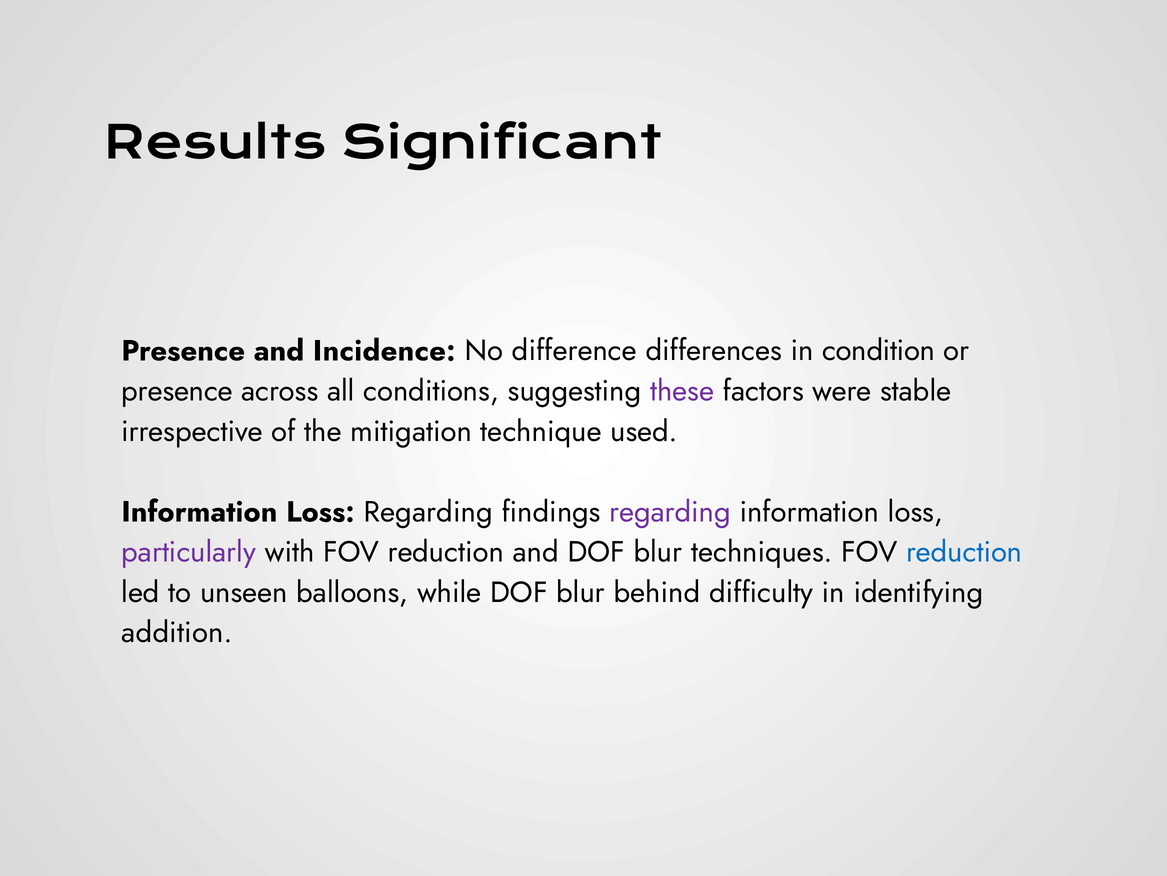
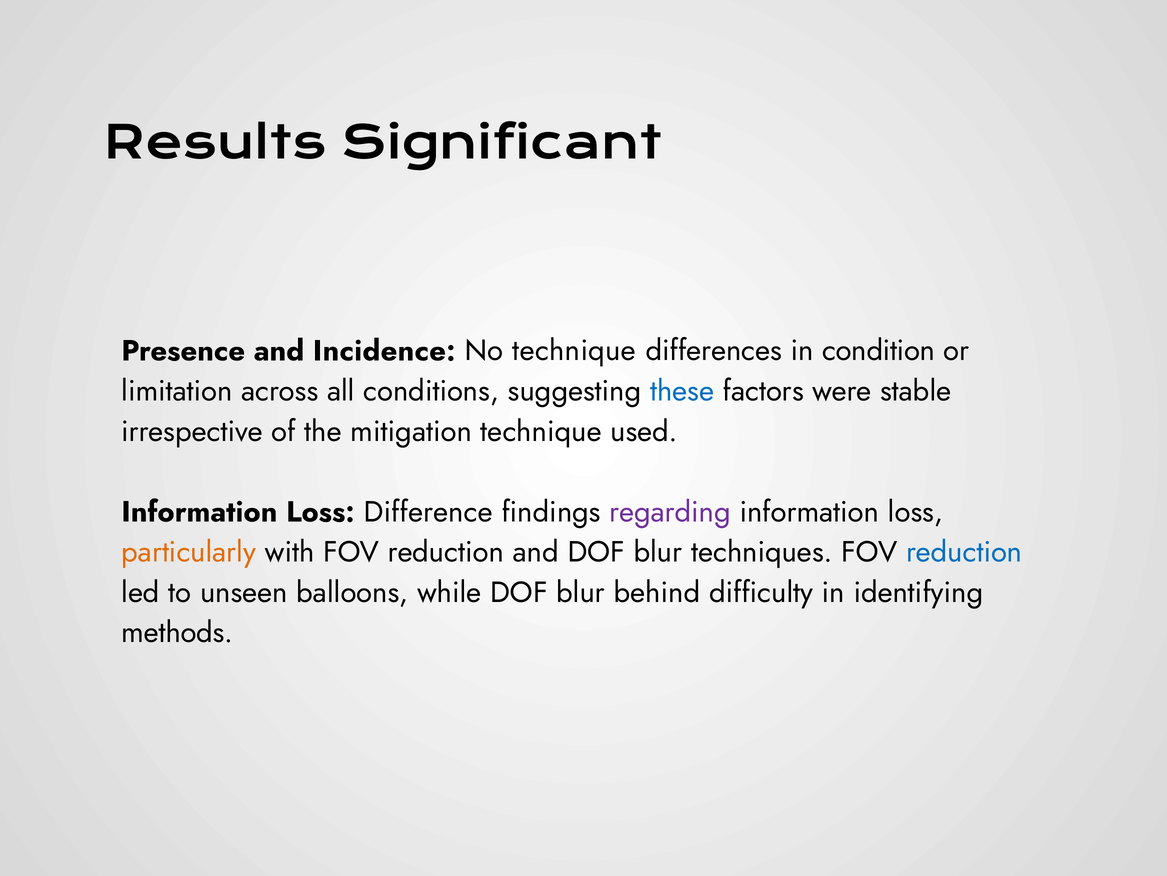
No difference: difference -> technique
presence at (177, 391): presence -> limitation
these colour: purple -> blue
Loss Regarding: Regarding -> Difference
particularly colour: purple -> orange
addition: addition -> methods
